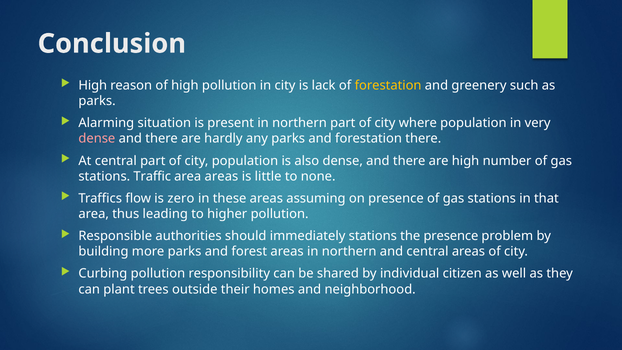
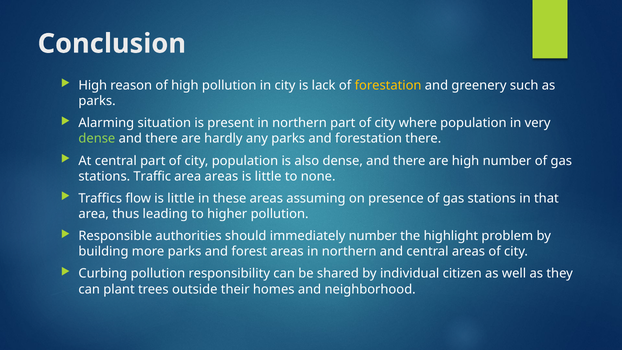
dense at (97, 139) colour: pink -> light green
flow is zero: zero -> little
immediately stations: stations -> number
the presence: presence -> highlight
